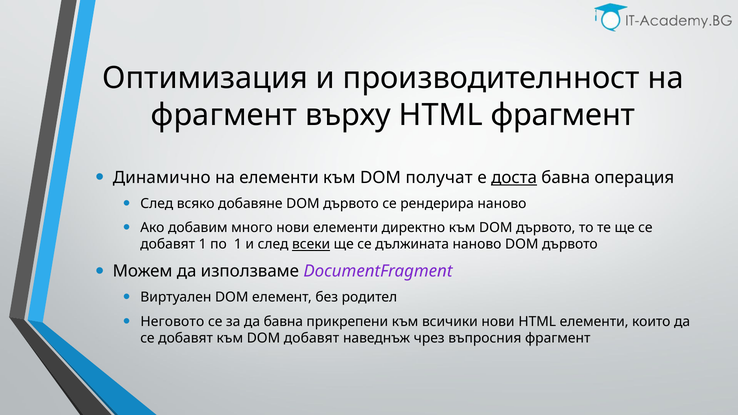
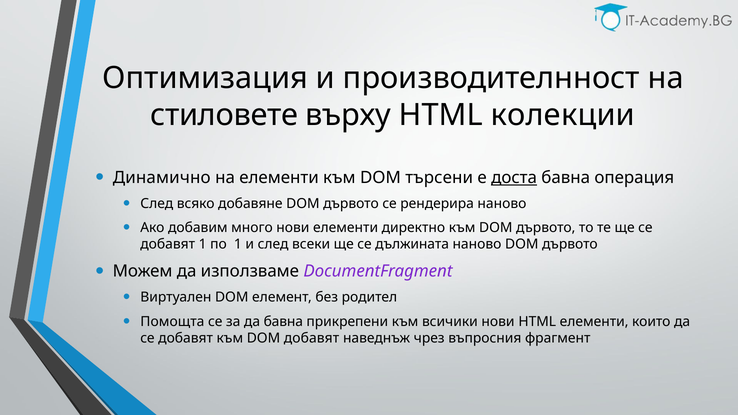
фрагмент at (224, 115): фрагмент -> стиловете
HTML фрагмент: фрагмент -> колекции
получат: получат -> търсени
всеки underline: present -> none
Неговото: Неговото -> Помощта
